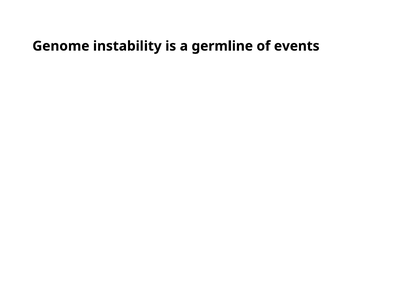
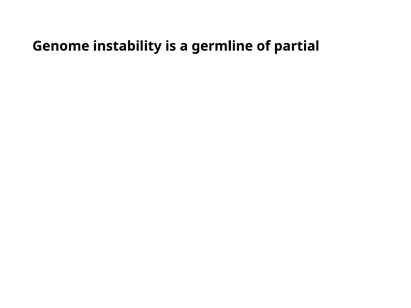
events: events -> partial
